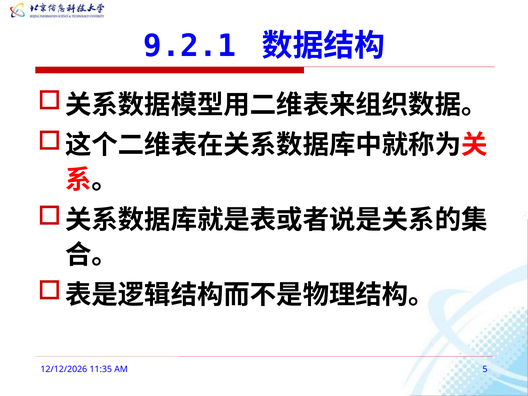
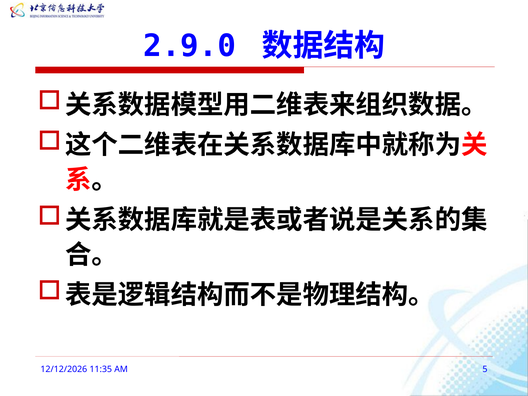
9.2.1: 9.2.1 -> 2.9.0
